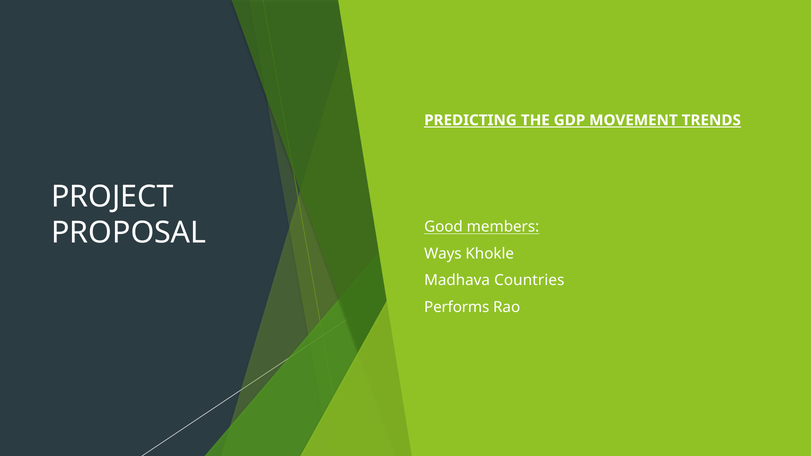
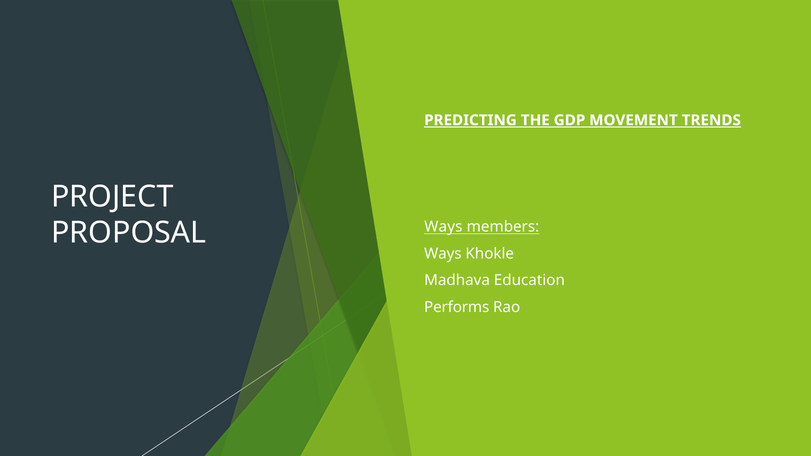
Good at (443, 227): Good -> Ways
Countries: Countries -> Education
